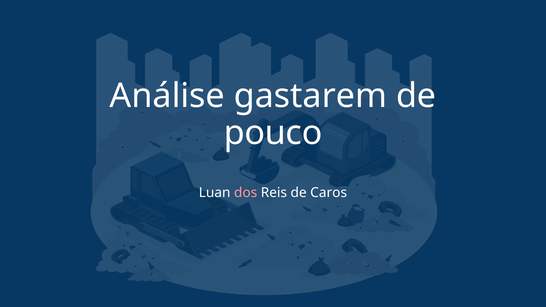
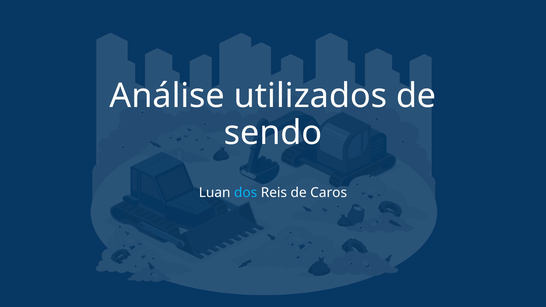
gastarem: gastarem -> utilizados
pouco: pouco -> sendo
dos colour: pink -> light blue
